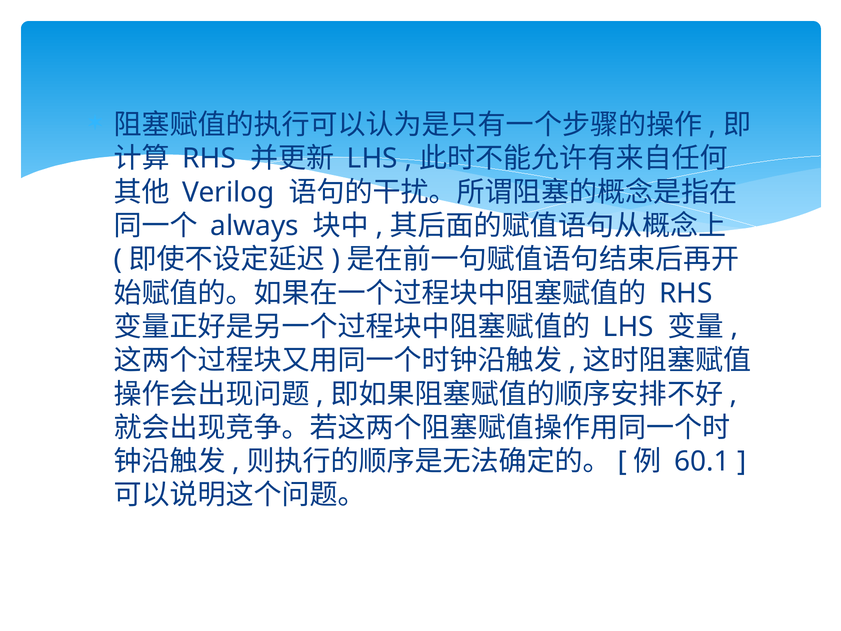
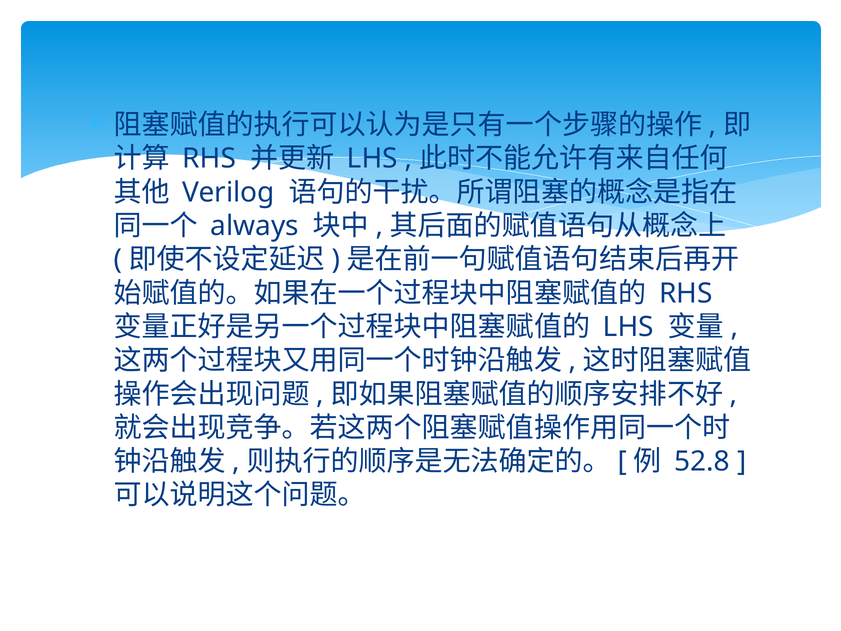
60.1: 60.1 -> 52.8
